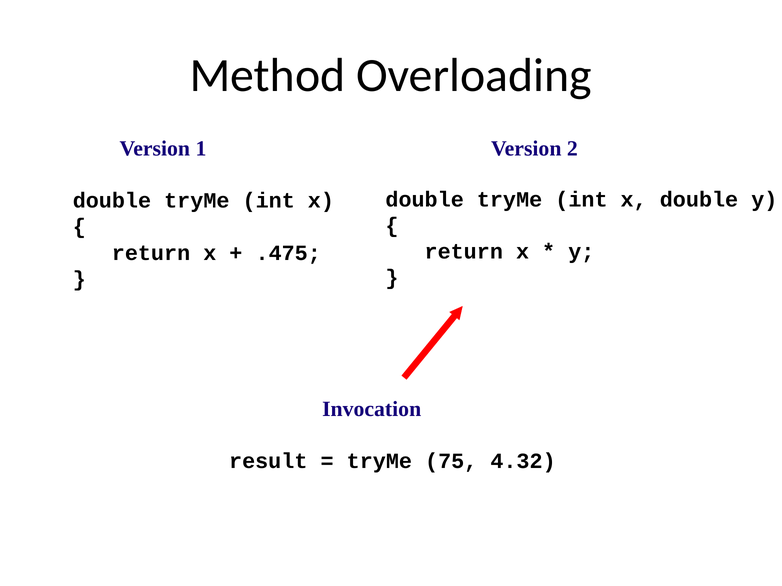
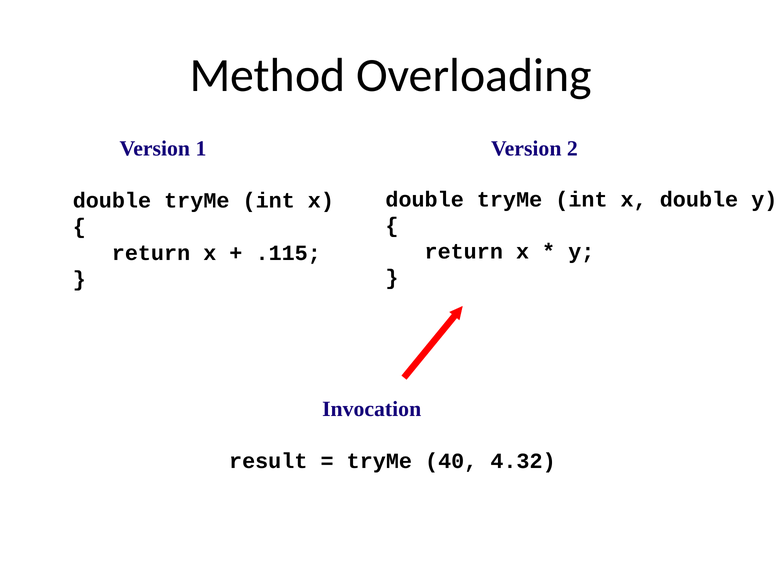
.475: .475 -> .115
75: 75 -> 40
